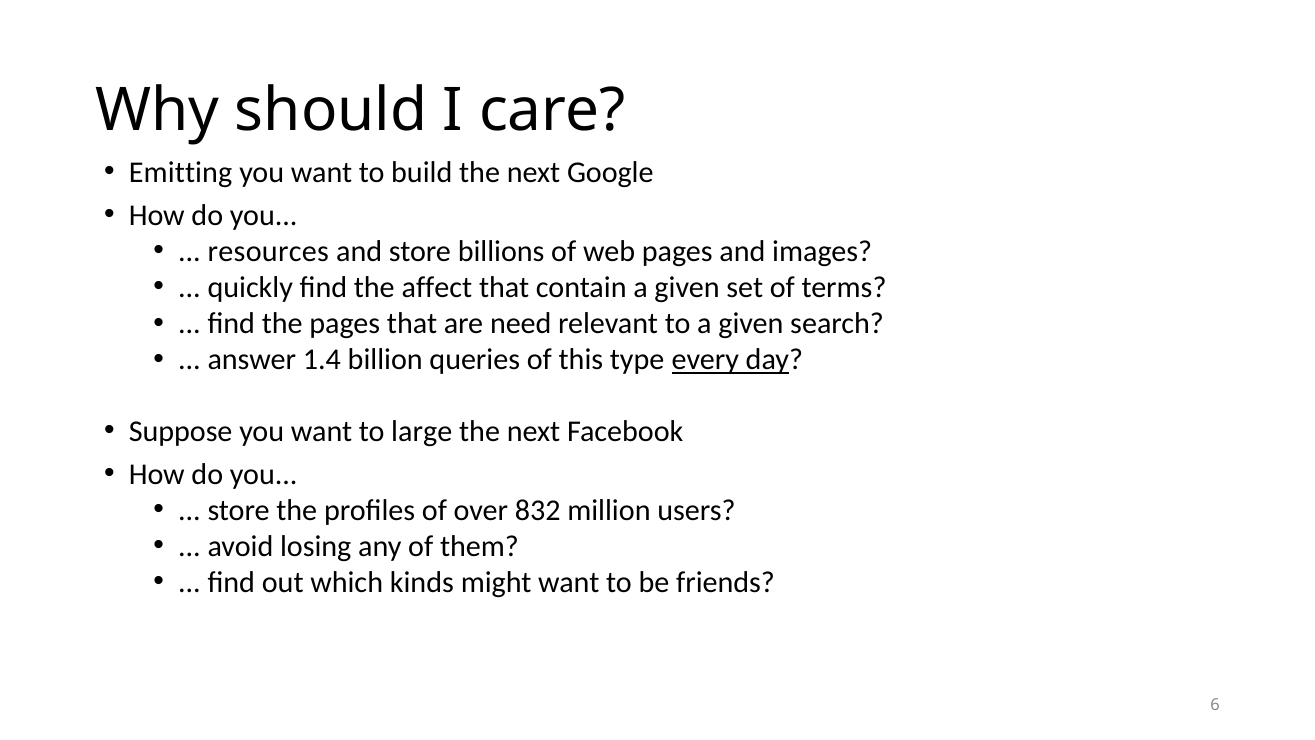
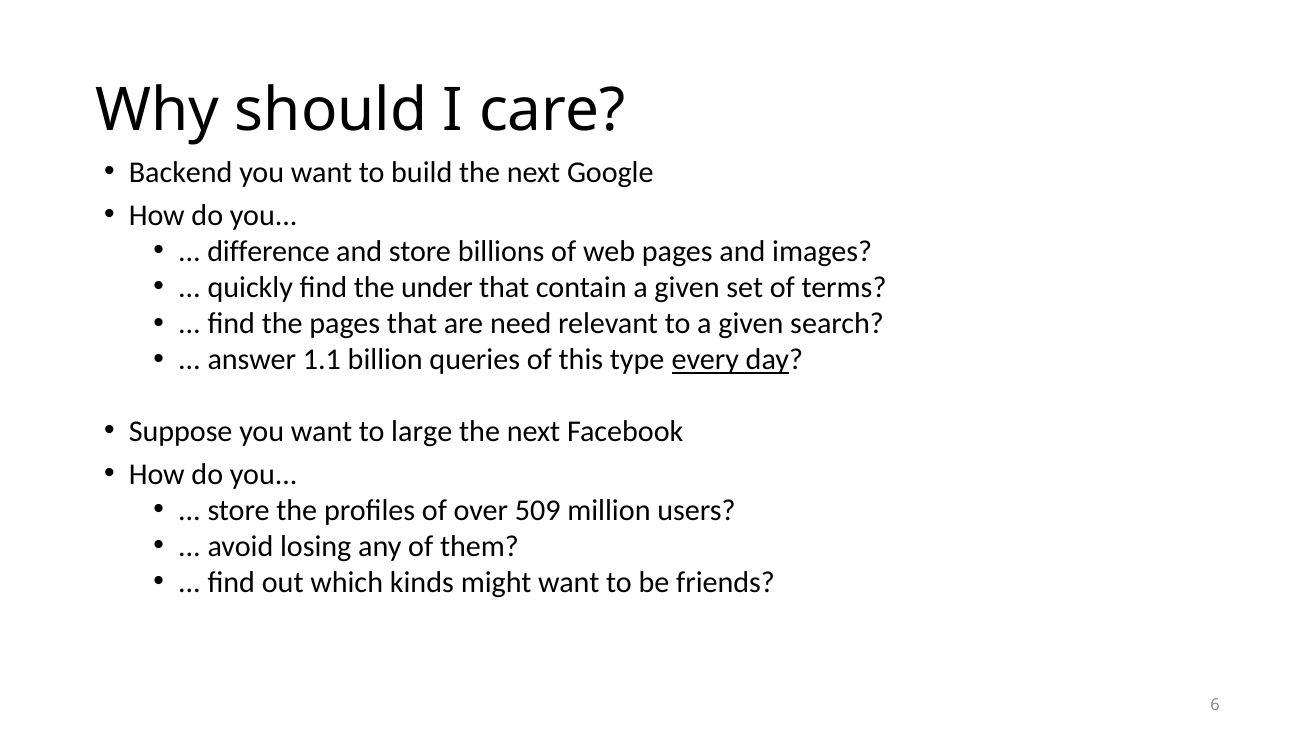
Emitting: Emitting -> Backend
resources: resources -> difference
affect: affect -> under
1.4: 1.4 -> 1.1
832: 832 -> 509
